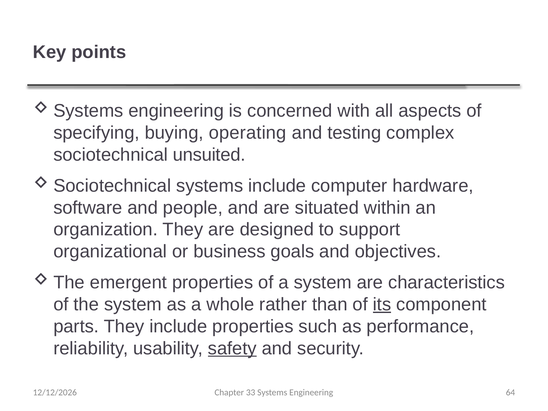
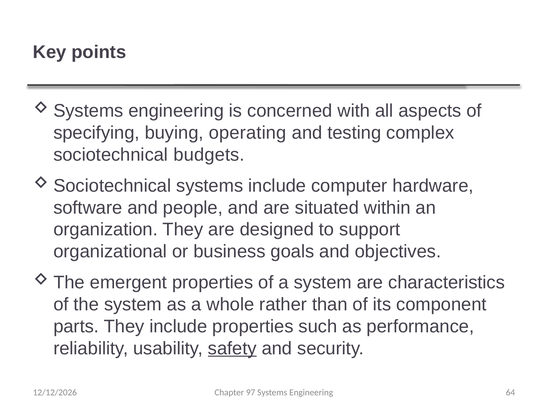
unsuited: unsuited -> budgets
its underline: present -> none
33: 33 -> 97
